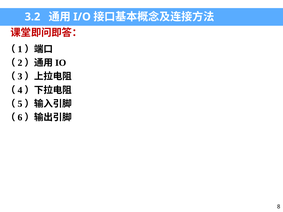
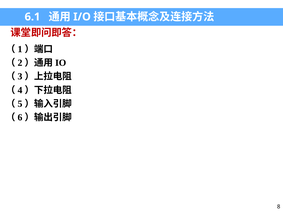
3.2: 3.2 -> 6.1
